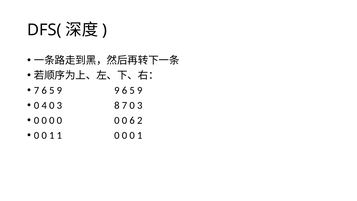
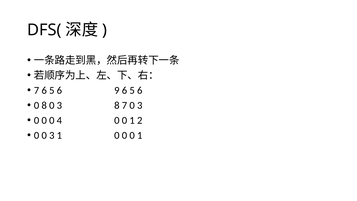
7 6 5 9: 9 -> 6
9 6 5 9: 9 -> 6
0 4: 4 -> 8
0 at (59, 120): 0 -> 4
6 at (132, 120): 6 -> 1
1 at (52, 135): 1 -> 3
